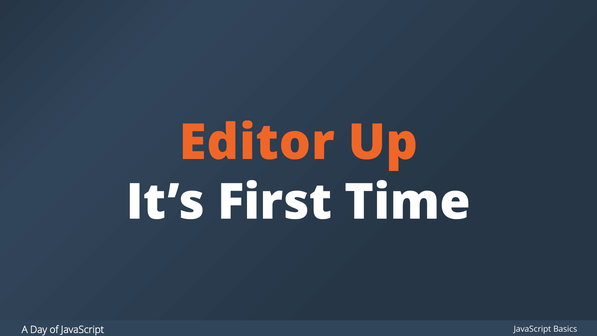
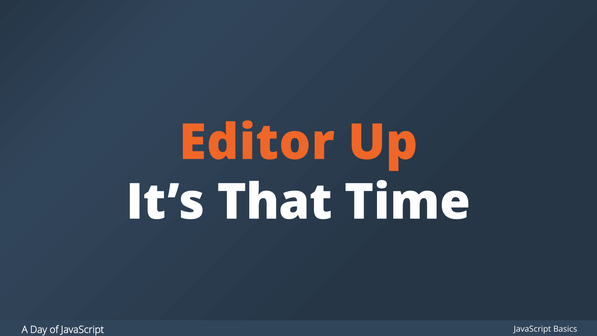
First: First -> That
